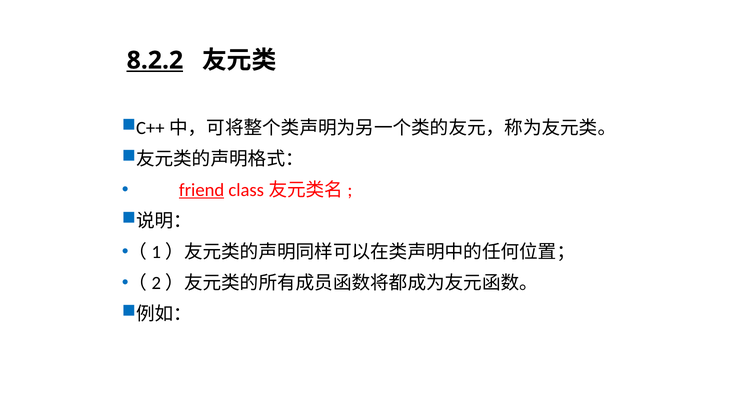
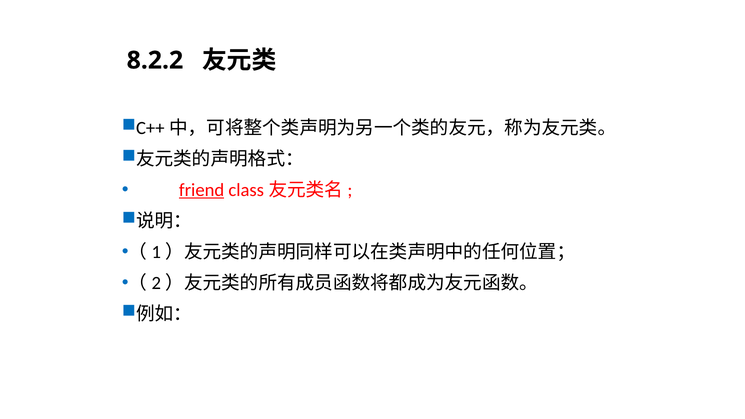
8.2.2 underline: present -> none
